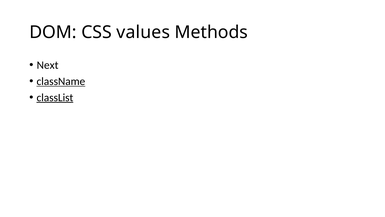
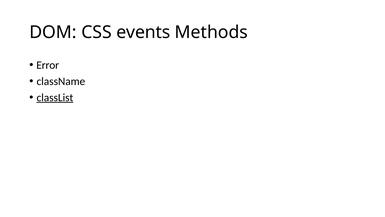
values: values -> events
Next: Next -> Error
className underline: present -> none
